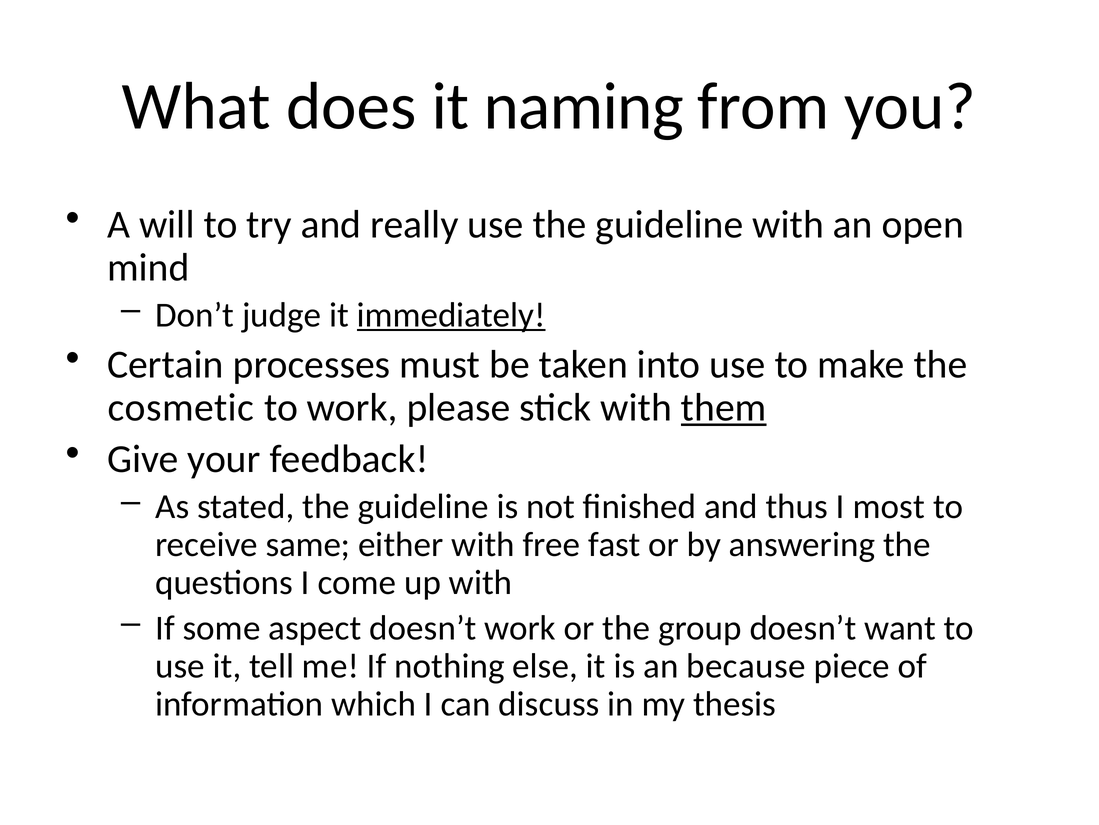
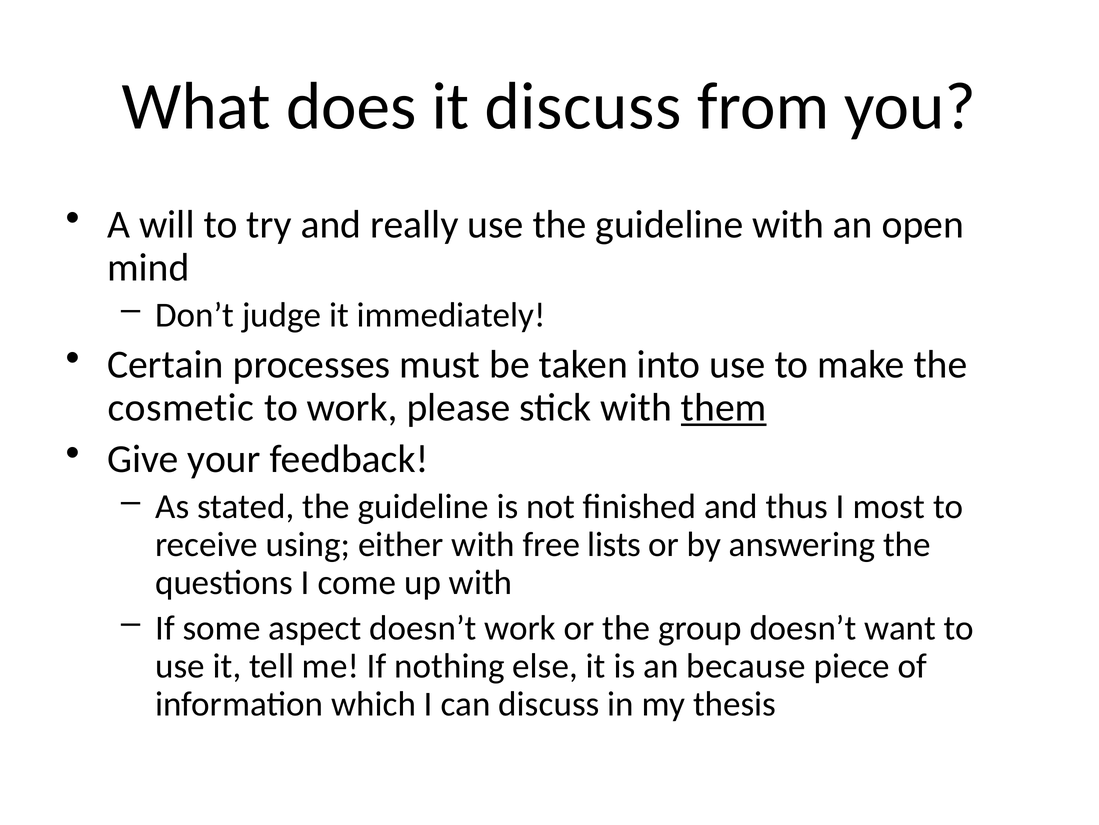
it naming: naming -> discuss
immediately underline: present -> none
same: same -> using
fast: fast -> lists
